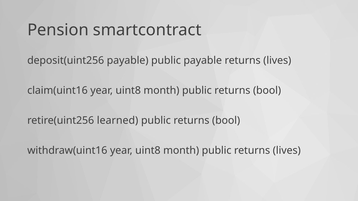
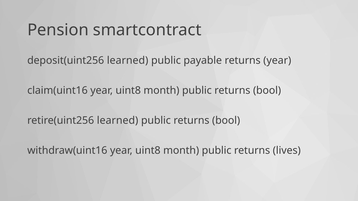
deposit(uint256 payable: payable -> learned
payable returns lives: lives -> year
